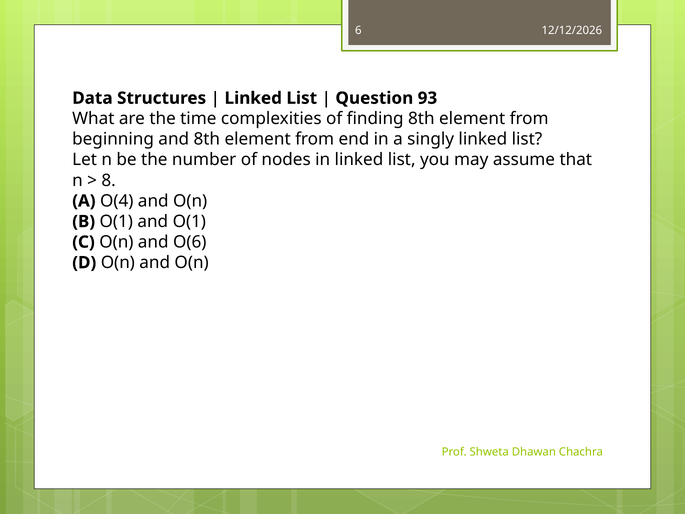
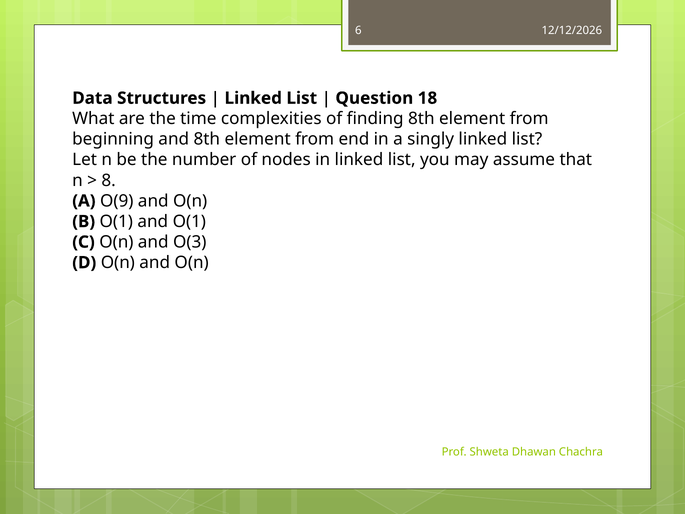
93: 93 -> 18
O(4: O(4 -> O(9
O(6: O(6 -> O(3
